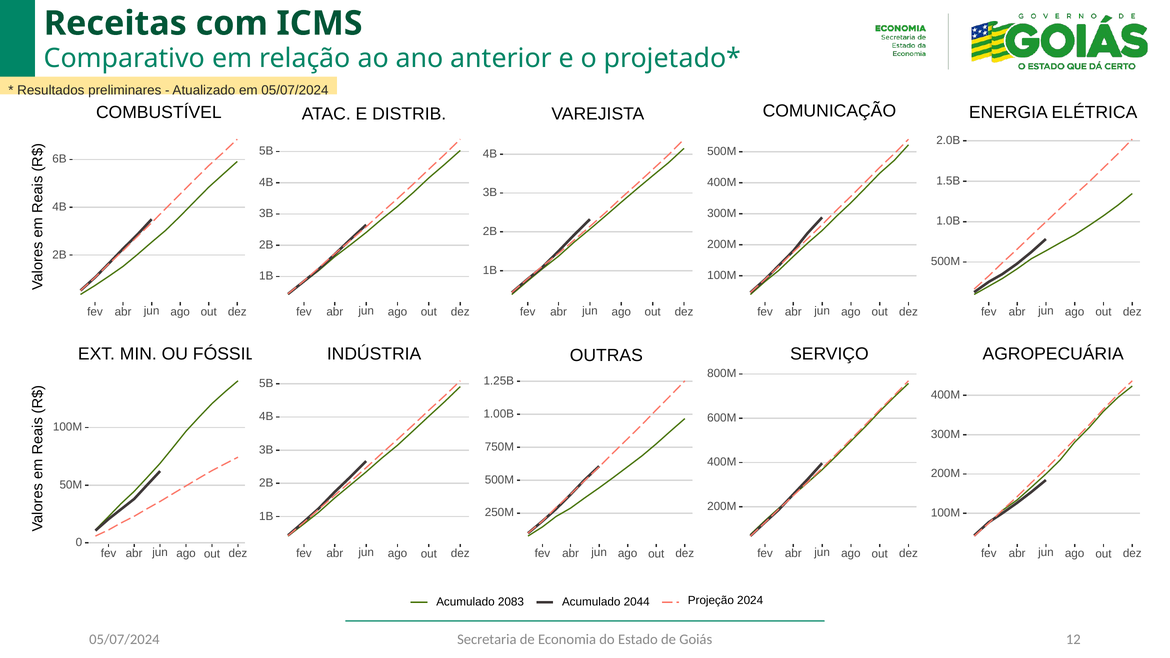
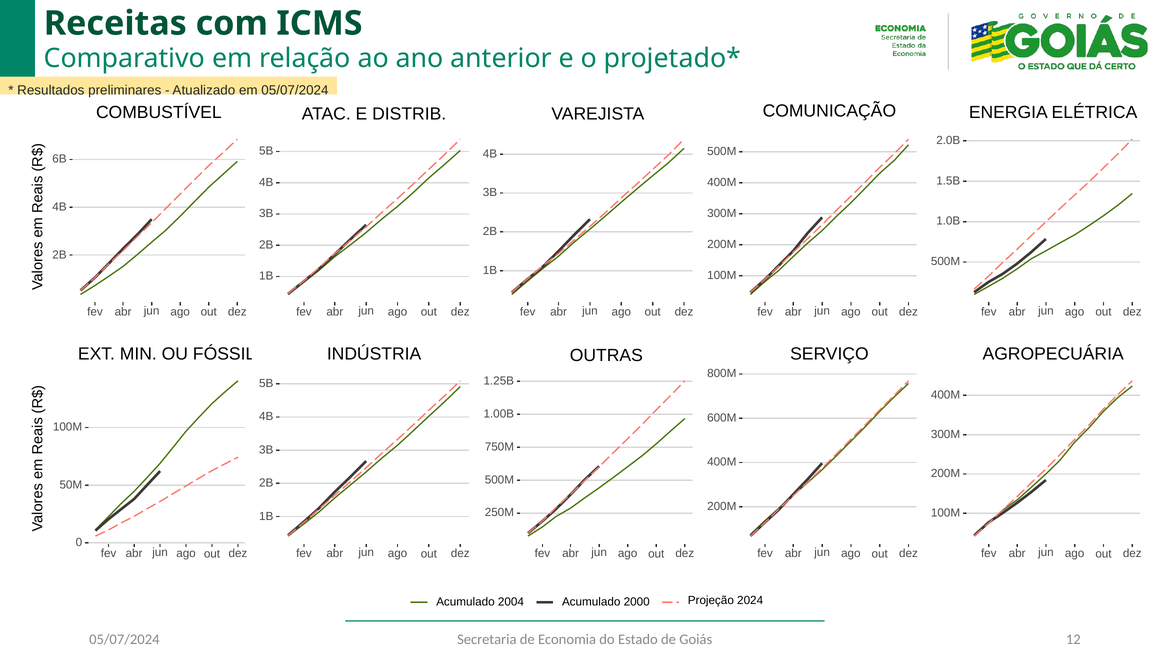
2083: 2083 -> 2004
2044: 2044 -> 2000
